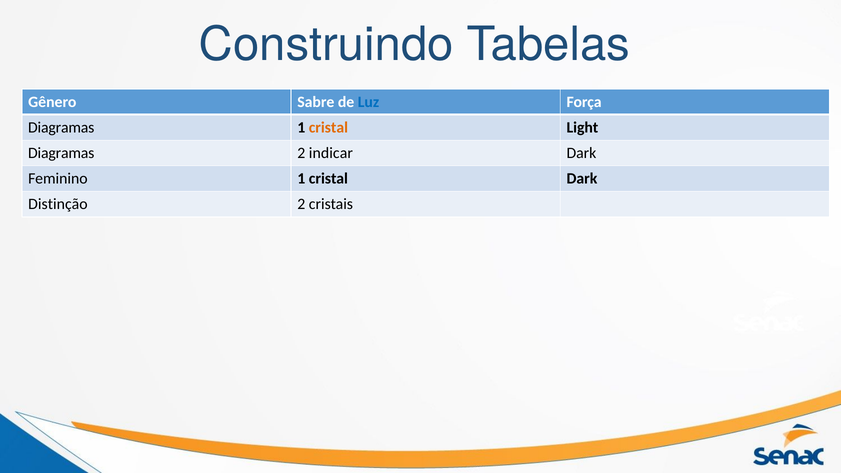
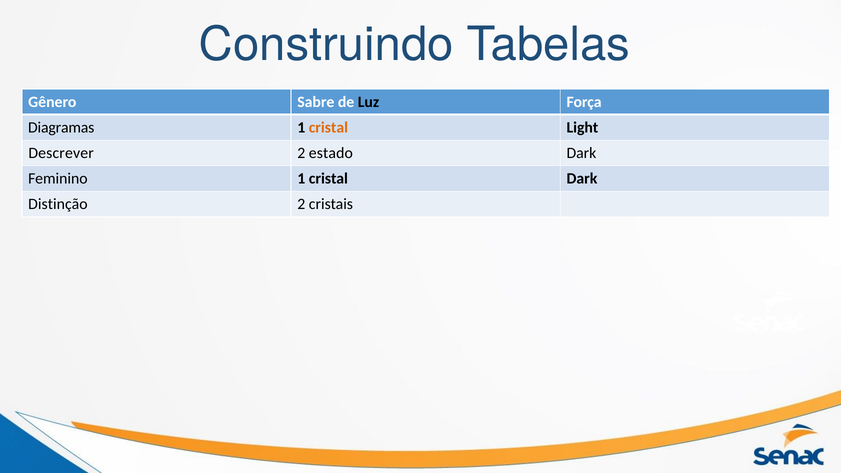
Luz colour: blue -> black
Diagramas at (61, 153): Diagramas -> Descrever
indicar: indicar -> estado
